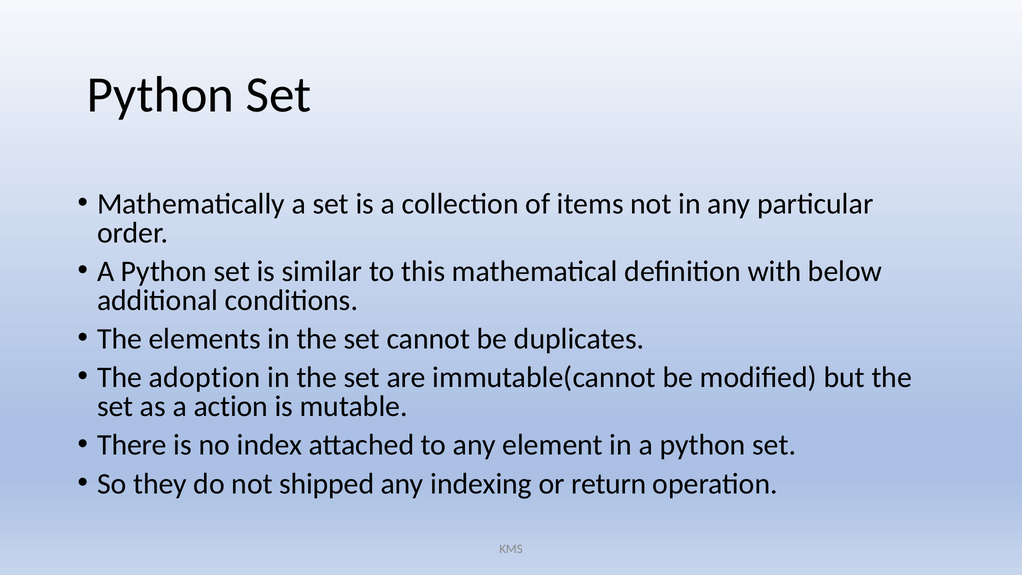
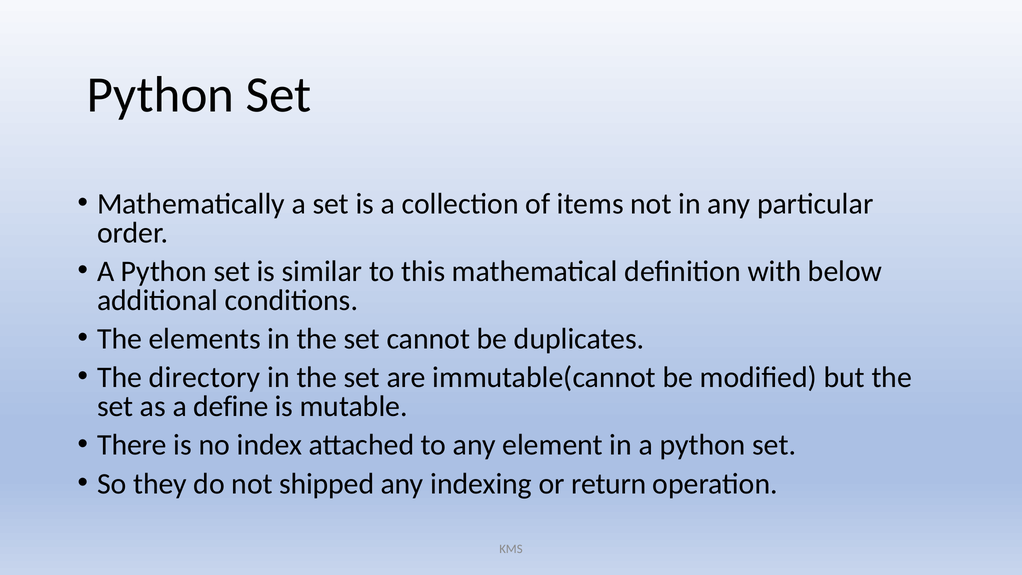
adoption: adoption -> directory
action: action -> define
